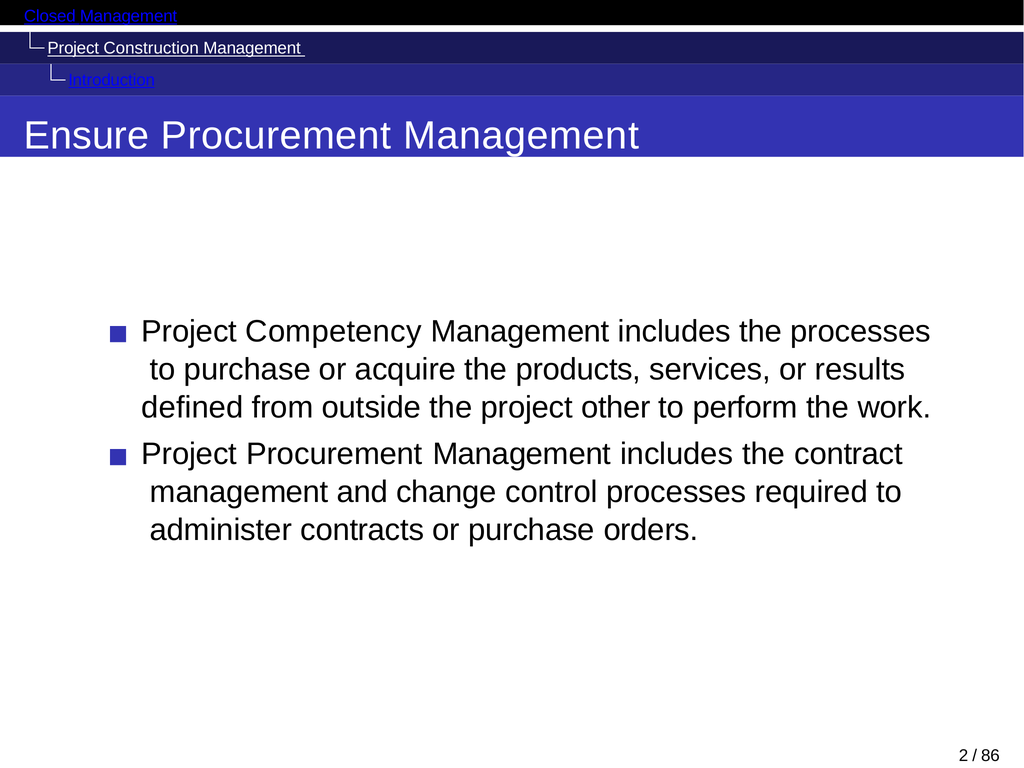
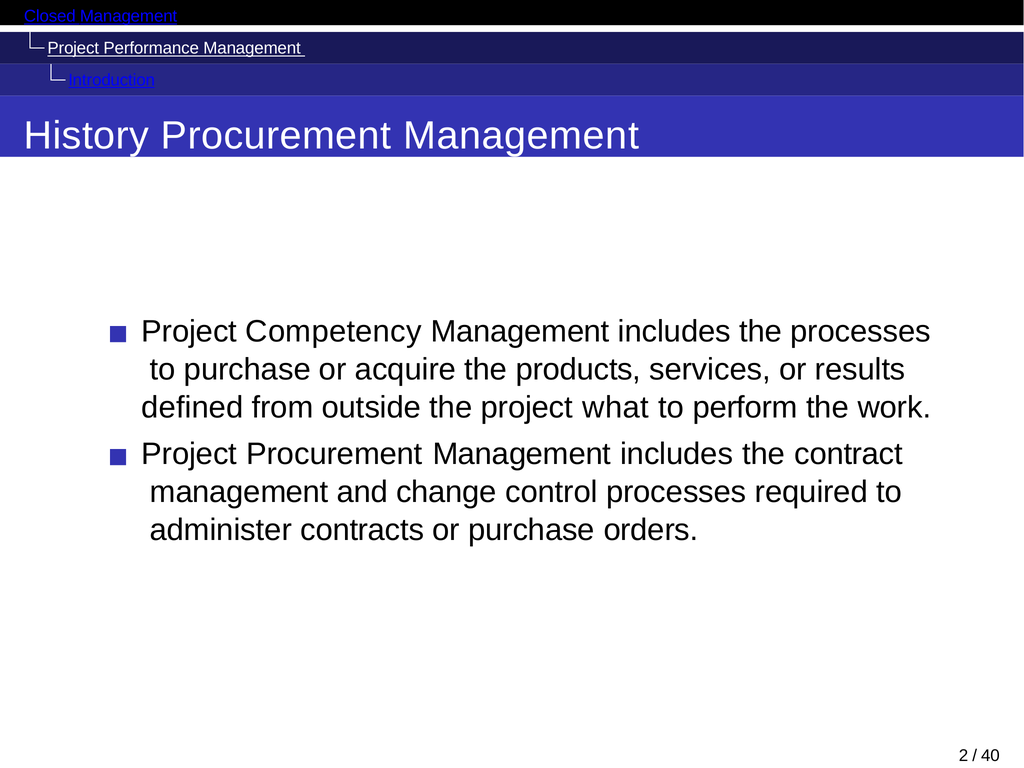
Construction: Construction -> Performance
Ensure: Ensure -> History
other: other -> what
86: 86 -> 40
